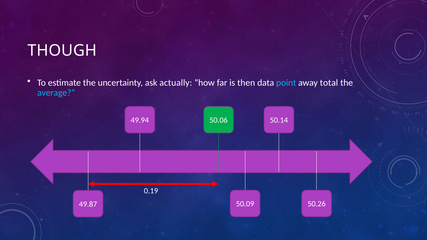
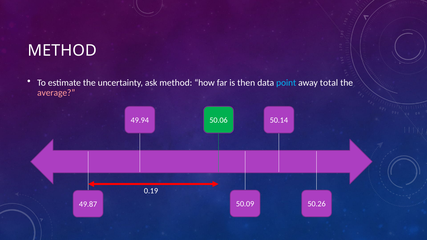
THOUGH at (62, 51): THOUGH -> METHOD
ask actually: actually -> method
average colour: light blue -> pink
